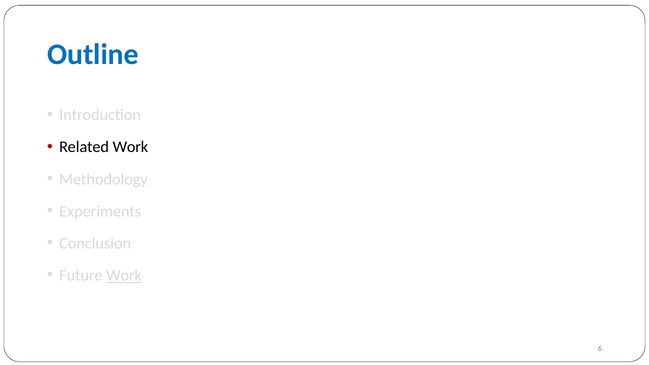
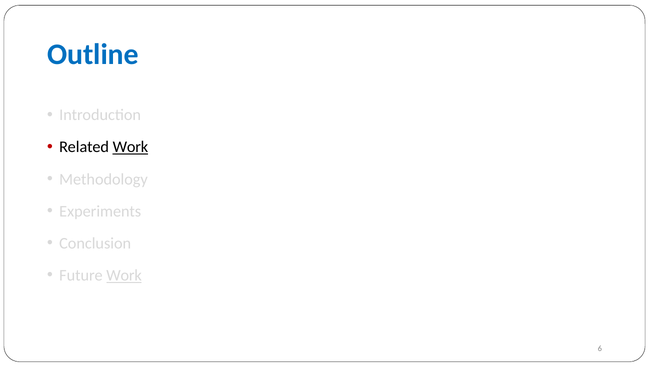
Work at (130, 147) underline: none -> present
